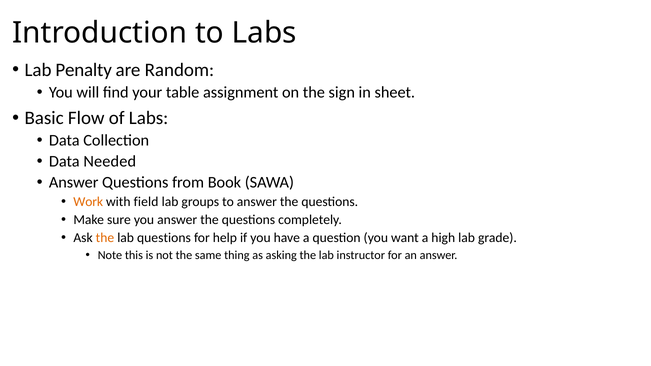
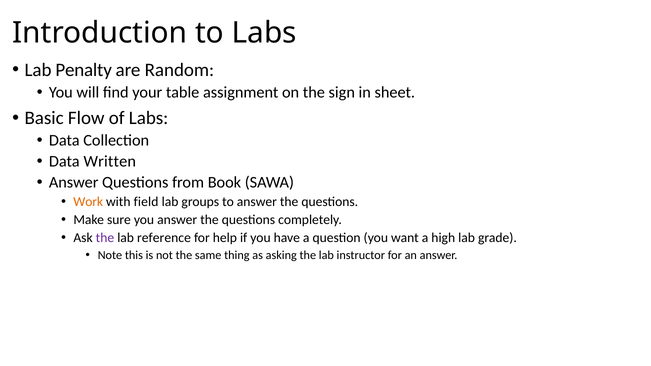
Needed: Needed -> Written
the at (105, 238) colour: orange -> purple
lab questions: questions -> reference
